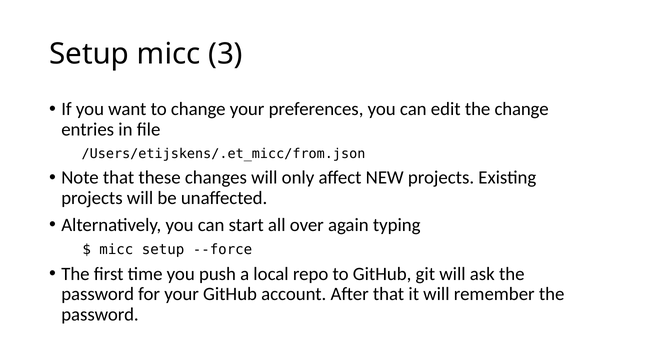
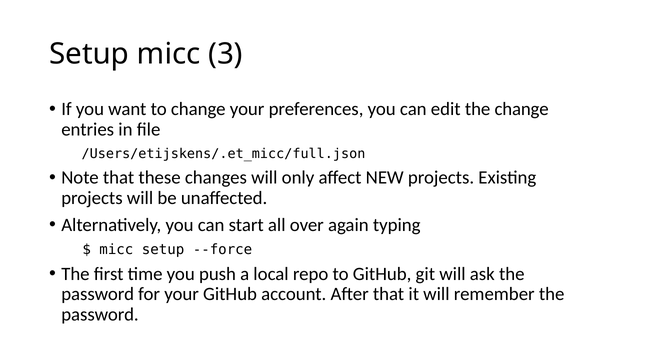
/Users/etijskens/.et_micc/from.json: /Users/etijskens/.et_micc/from.json -> /Users/etijskens/.et_micc/full.json
